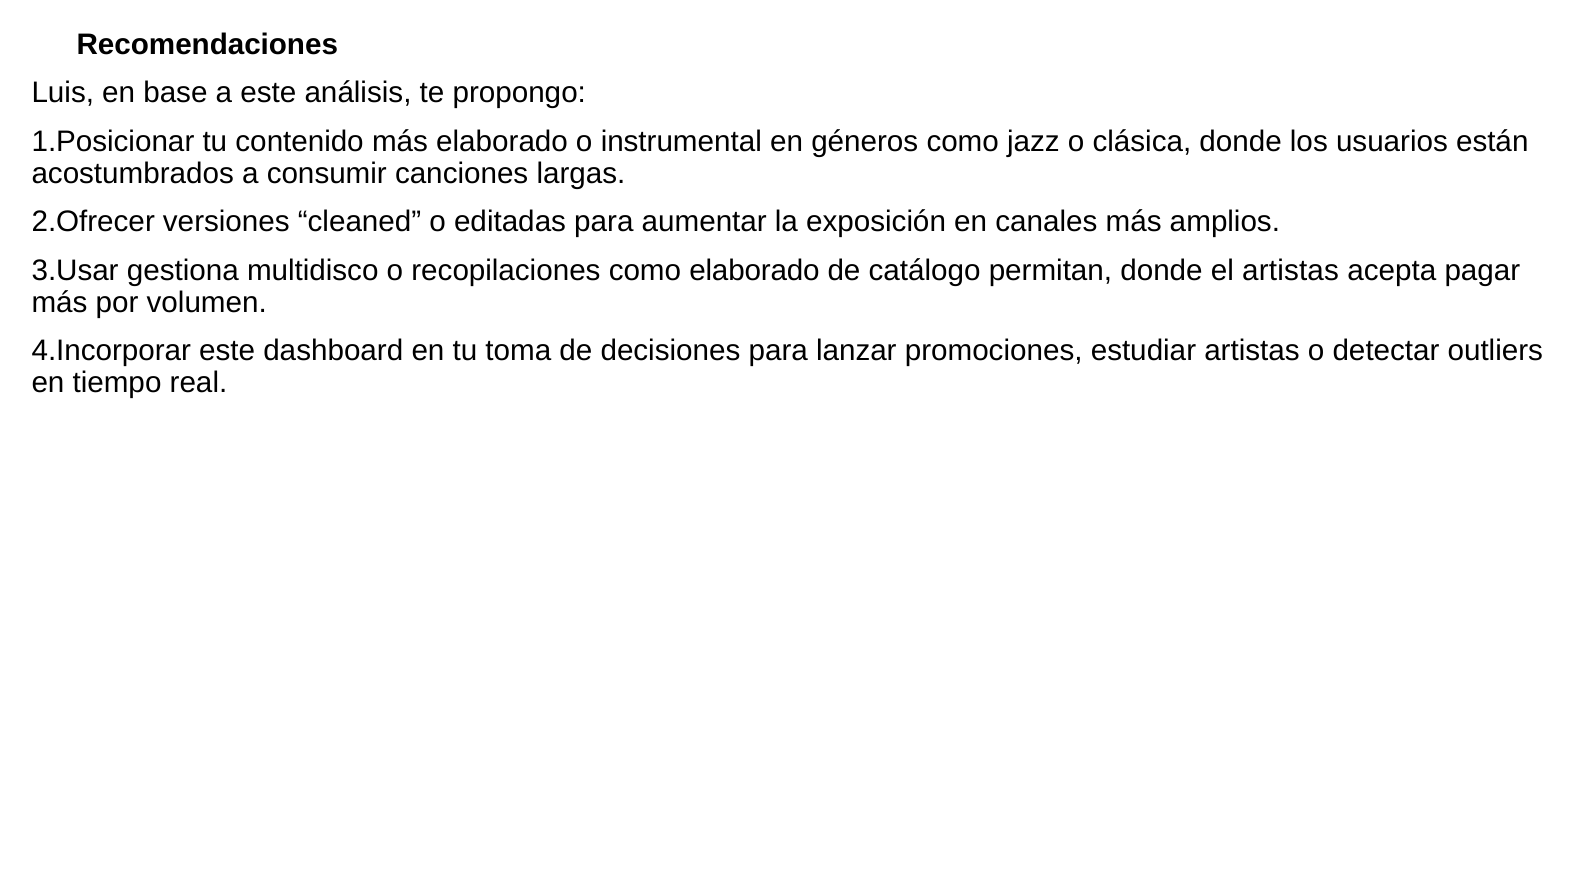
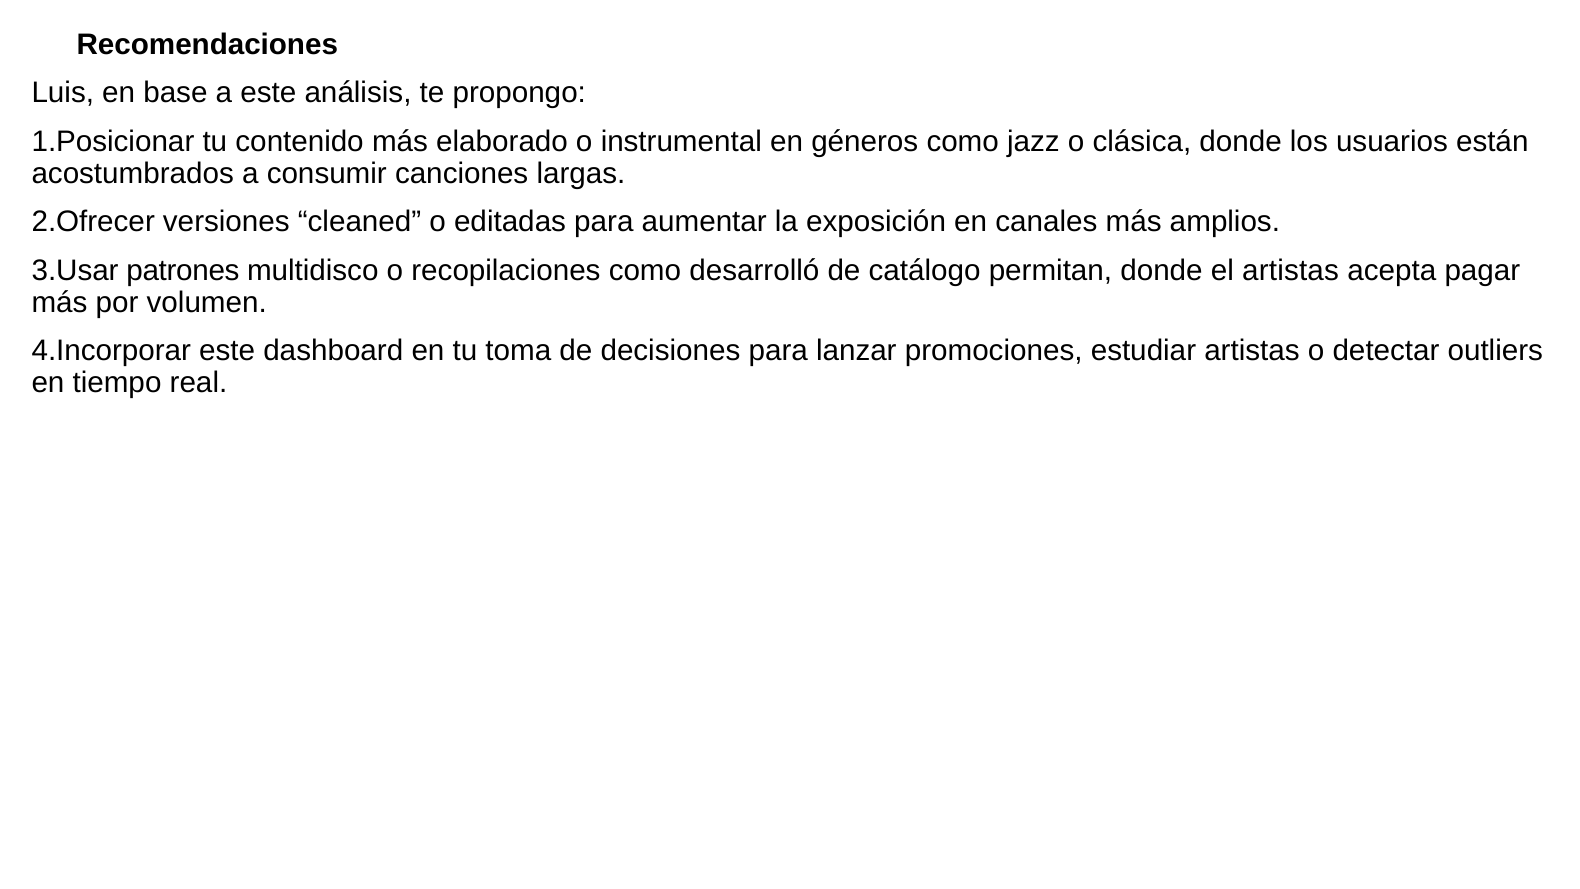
gestiona: gestiona -> patrones
como elaborado: elaborado -> desarrolló
